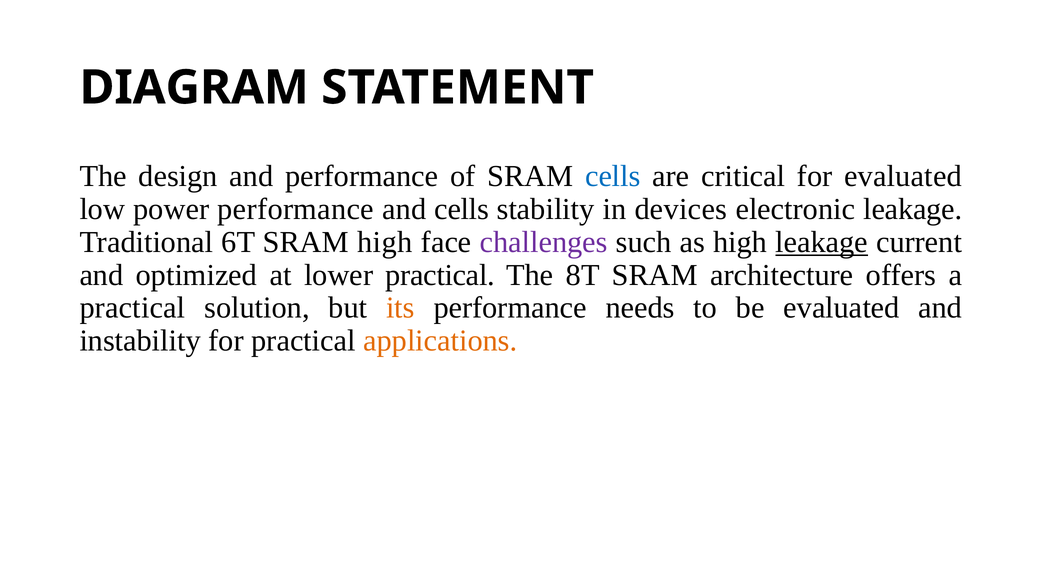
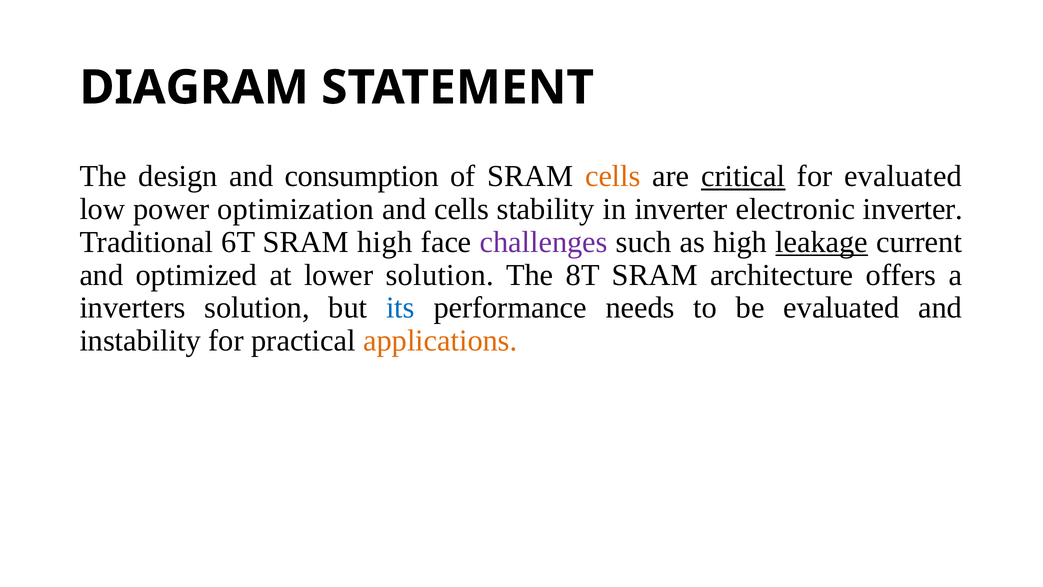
and performance: performance -> consumption
cells at (613, 176) colour: blue -> orange
critical underline: none -> present
power performance: performance -> optimization
in devices: devices -> inverter
electronic leakage: leakage -> inverter
lower practical: practical -> solution
practical at (132, 308): practical -> inverters
its colour: orange -> blue
